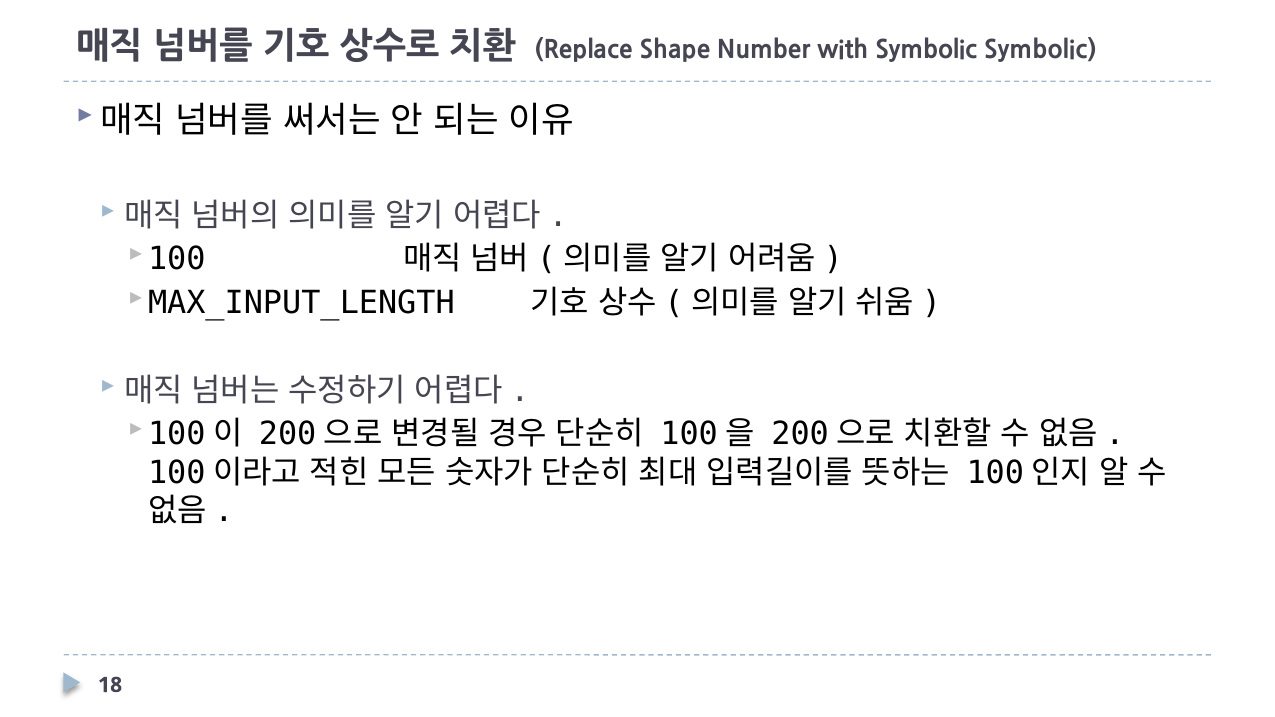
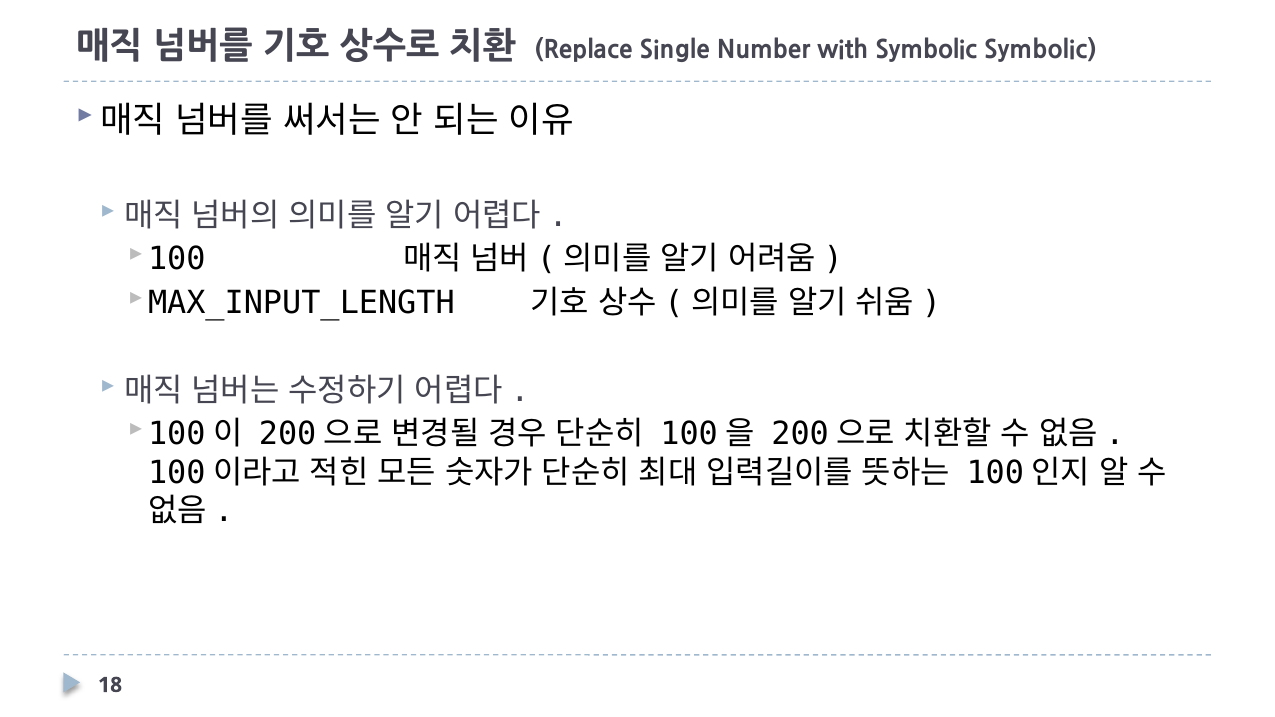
Shape: Shape -> Single
